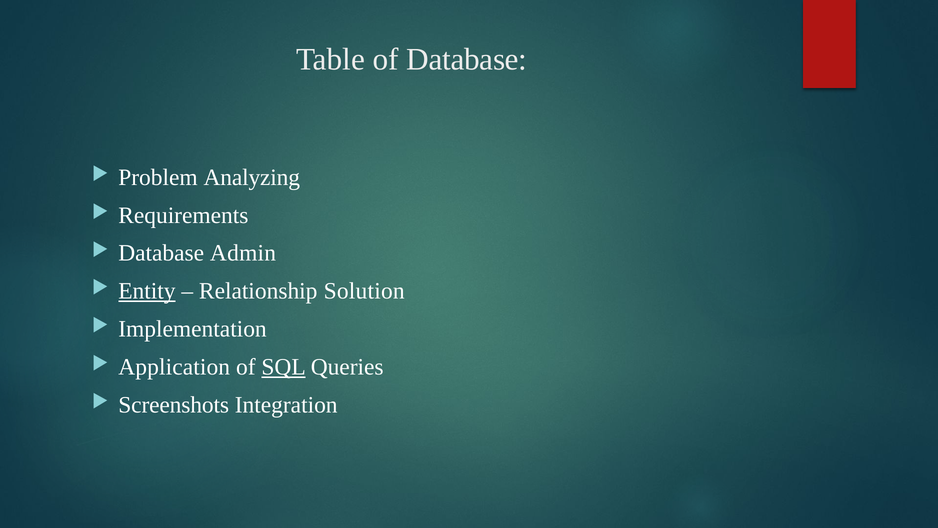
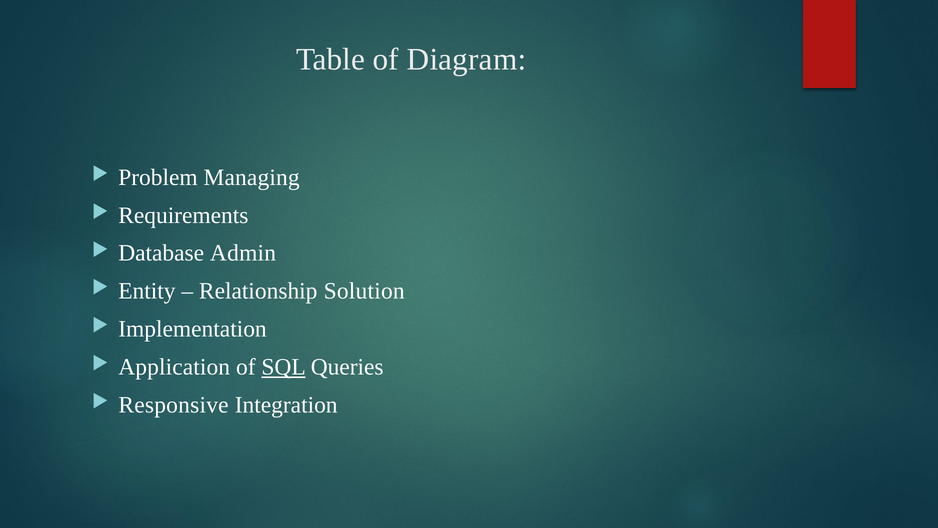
of Database: Database -> Diagram
Analyzing: Analyzing -> Managing
Entity underline: present -> none
Screenshots: Screenshots -> Responsive
